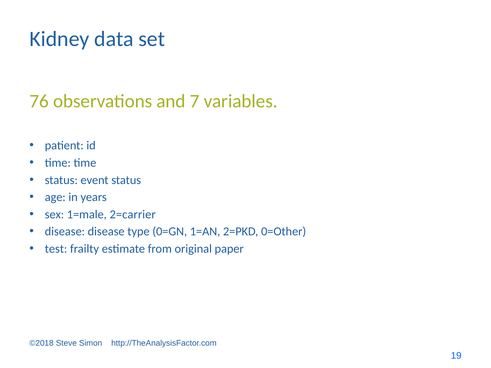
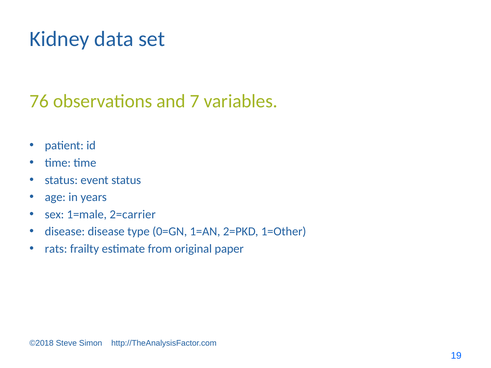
0=Other: 0=Other -> 1=Other
test: test -> rats
